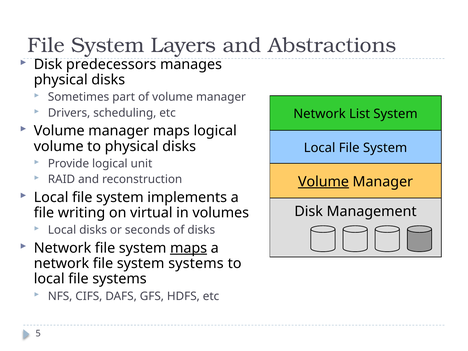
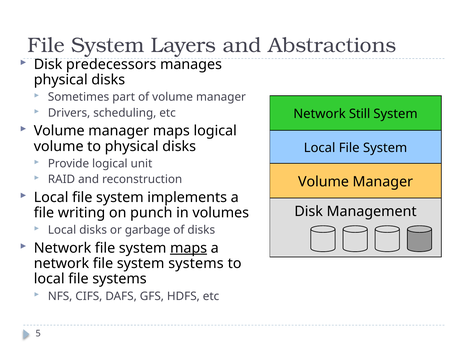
List: List -> Still
Volume at (323, 182) underline: present -> none
virtual: virtual -> punch
seconds: seconds -> garbage
